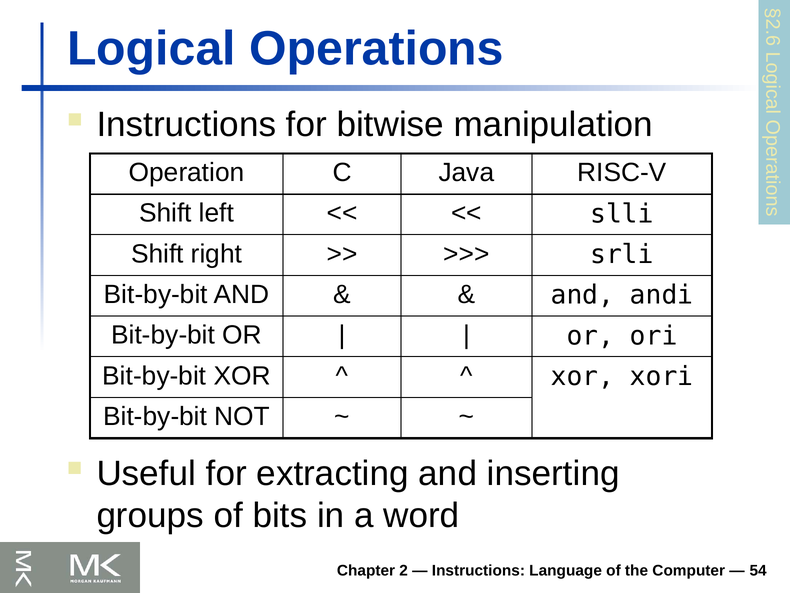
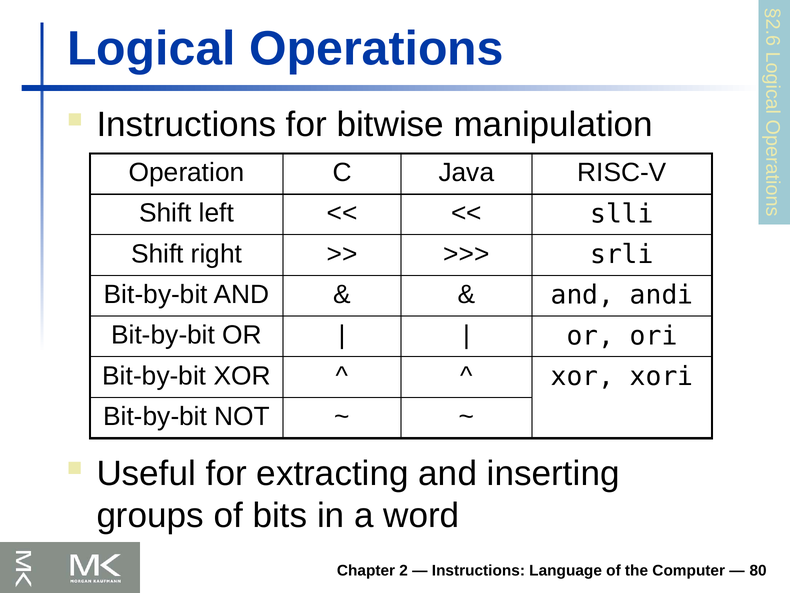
54: 54 -> 80
